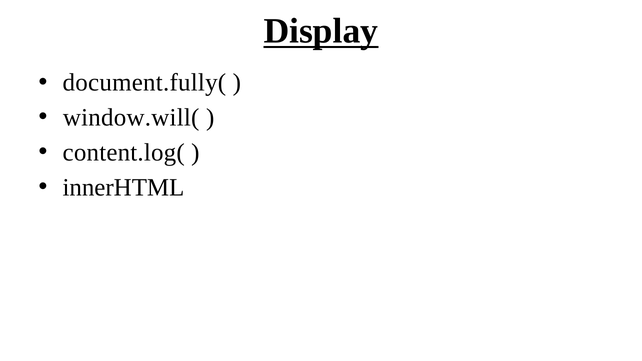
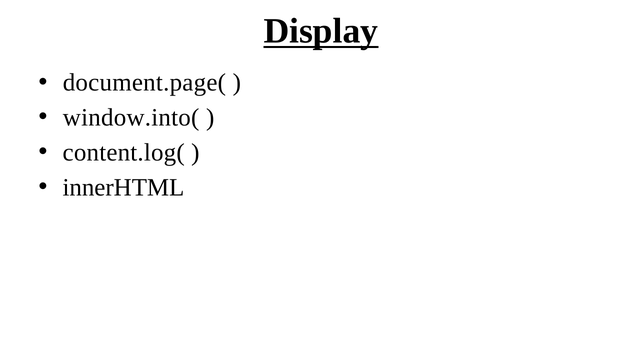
document.fully(: document.fully( -> document.page(
window.will(: window.will( -> window.into(
